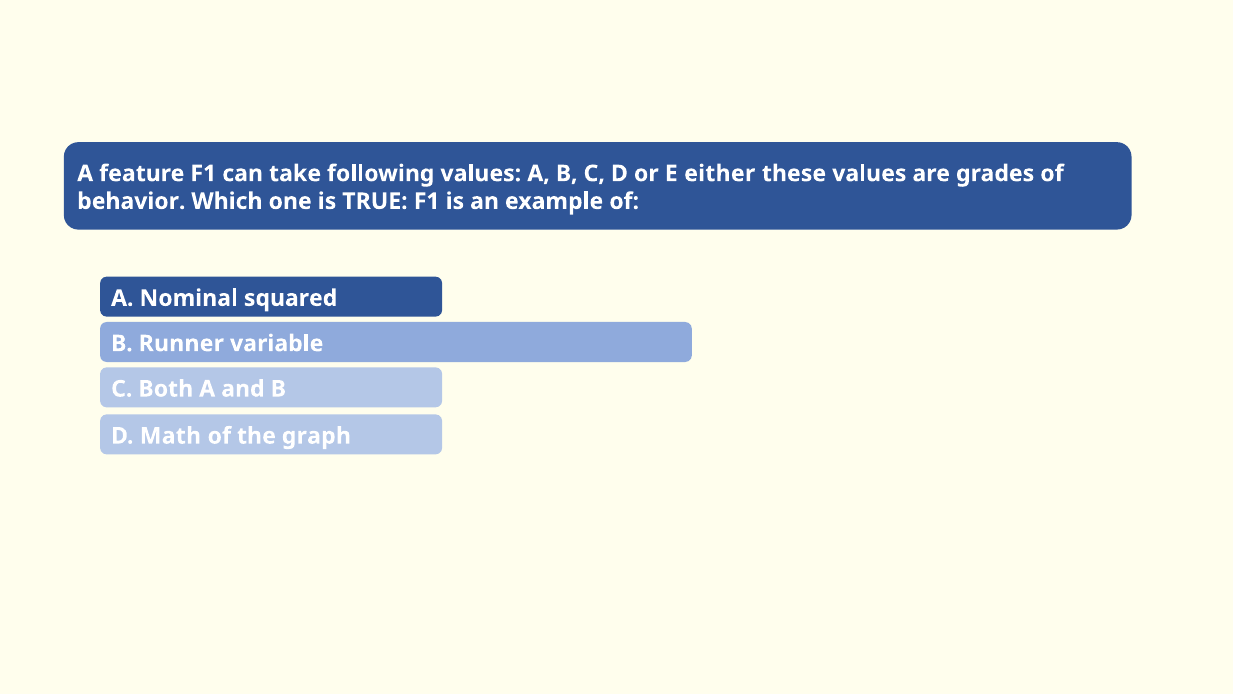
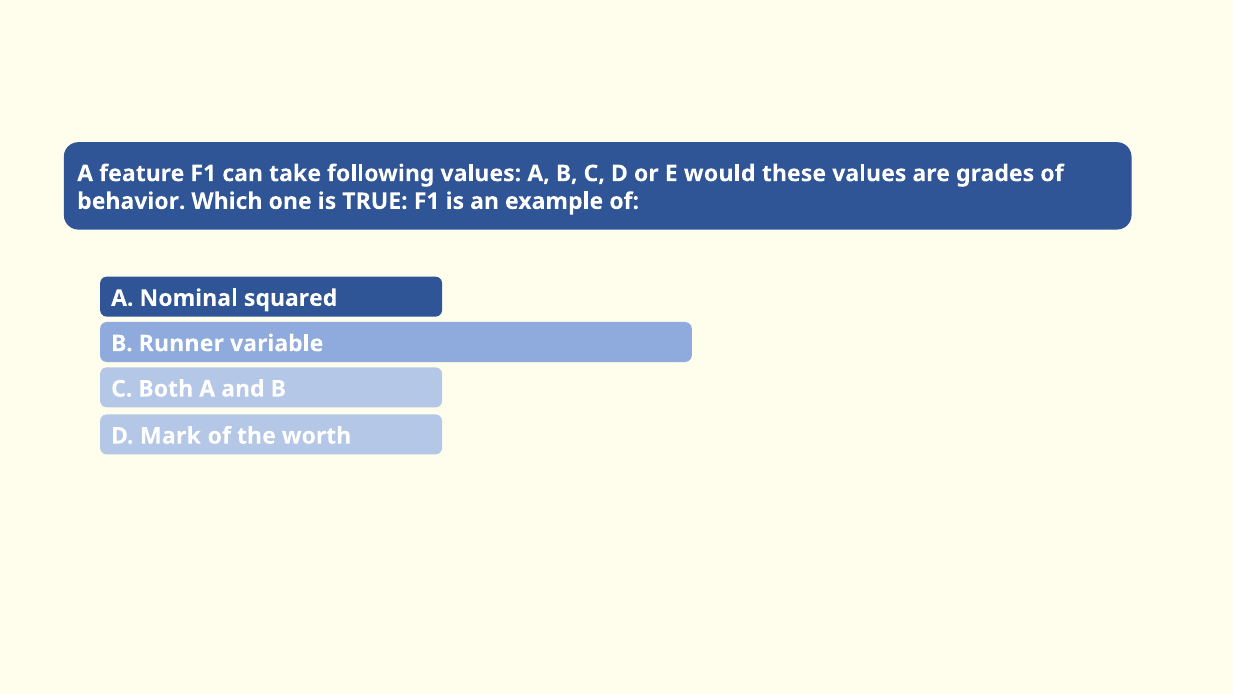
either: either -> would
Math: Math -> Mark
graph: graph -> worth
